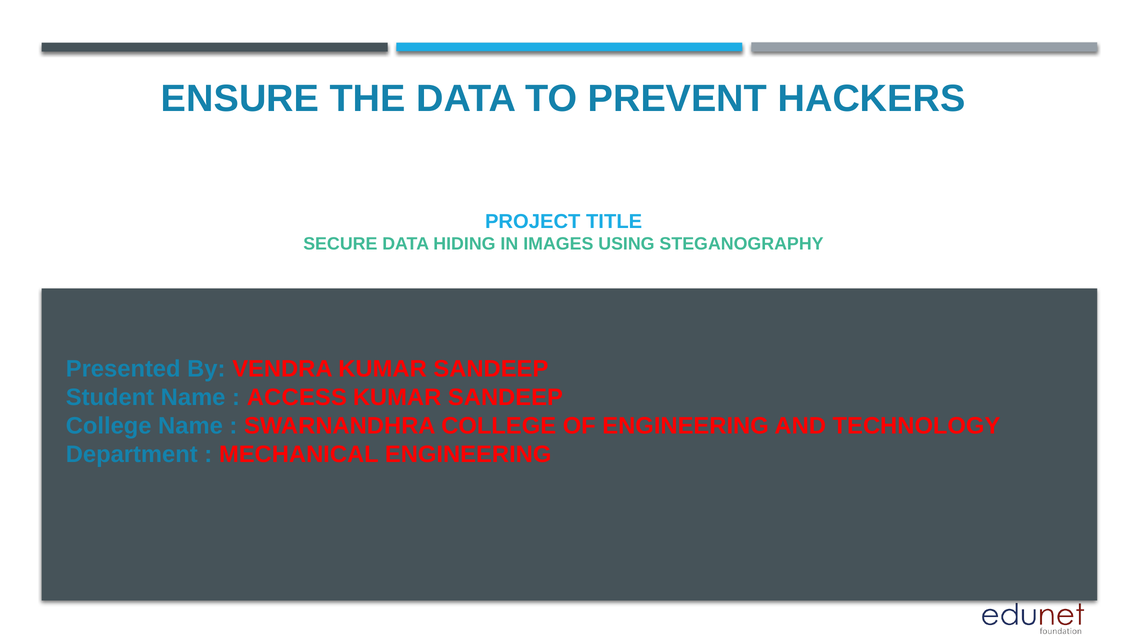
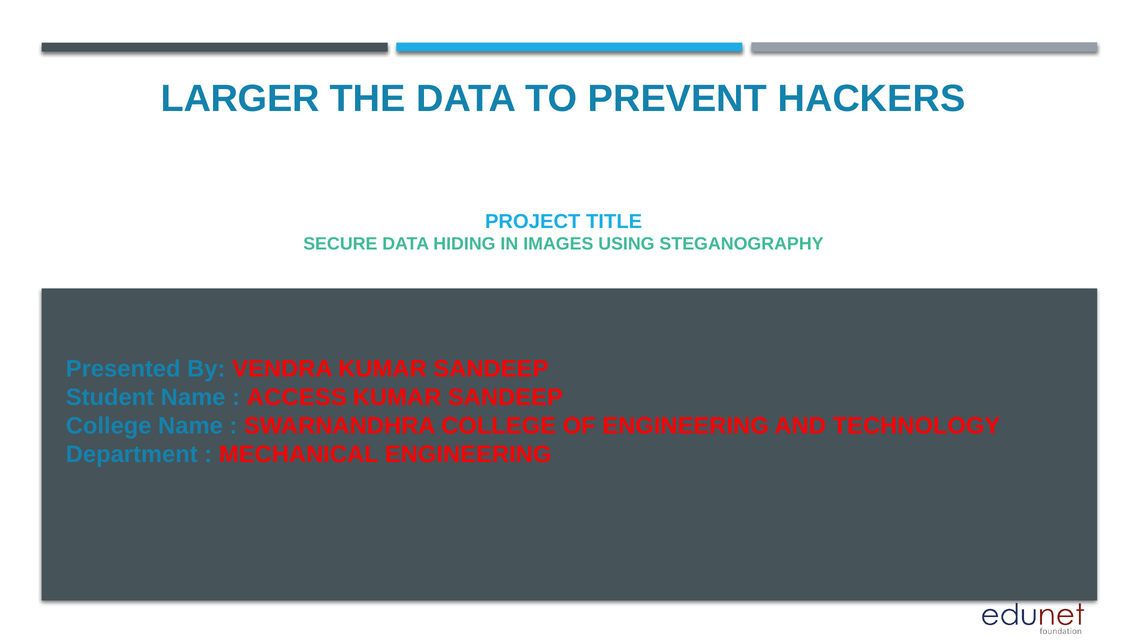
ENSURE: ENSURE -> LARGER
